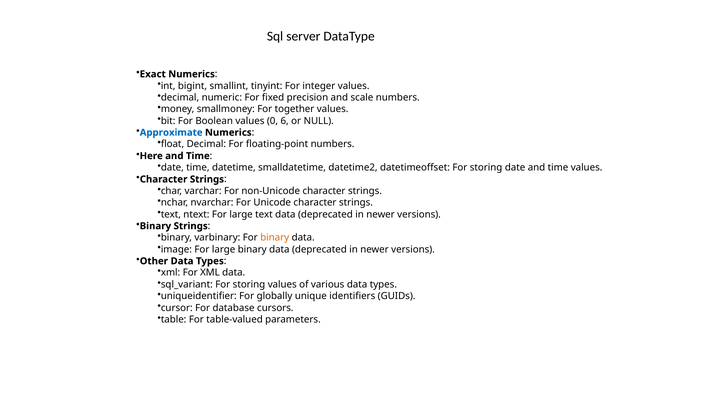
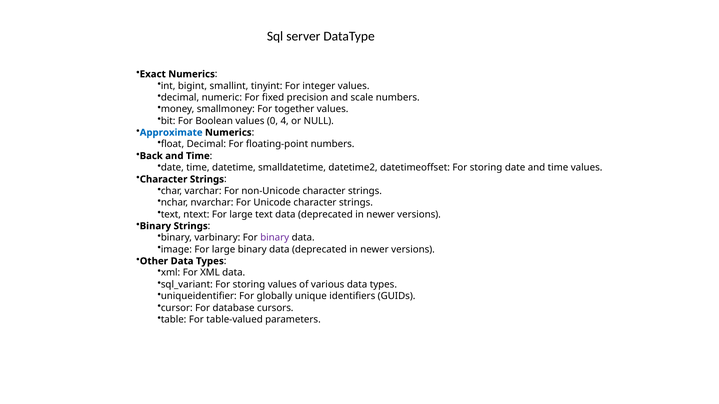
6: 6 -> 4
Here: Here -> Back
binary at (275, 238) colour: orange -> purple
